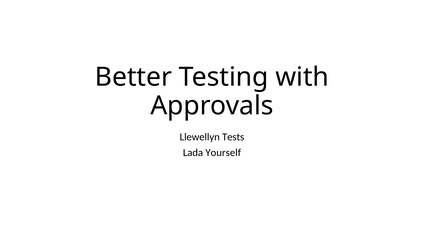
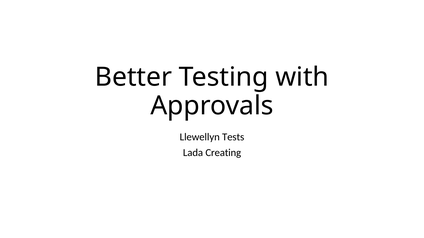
Yourself: Yourself -> Creating
